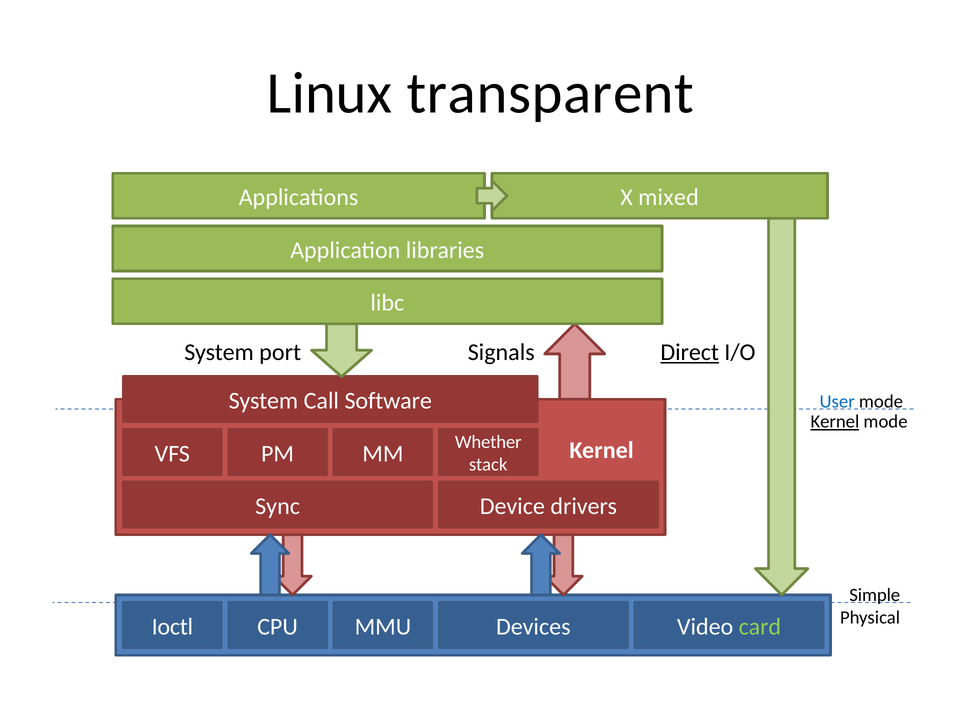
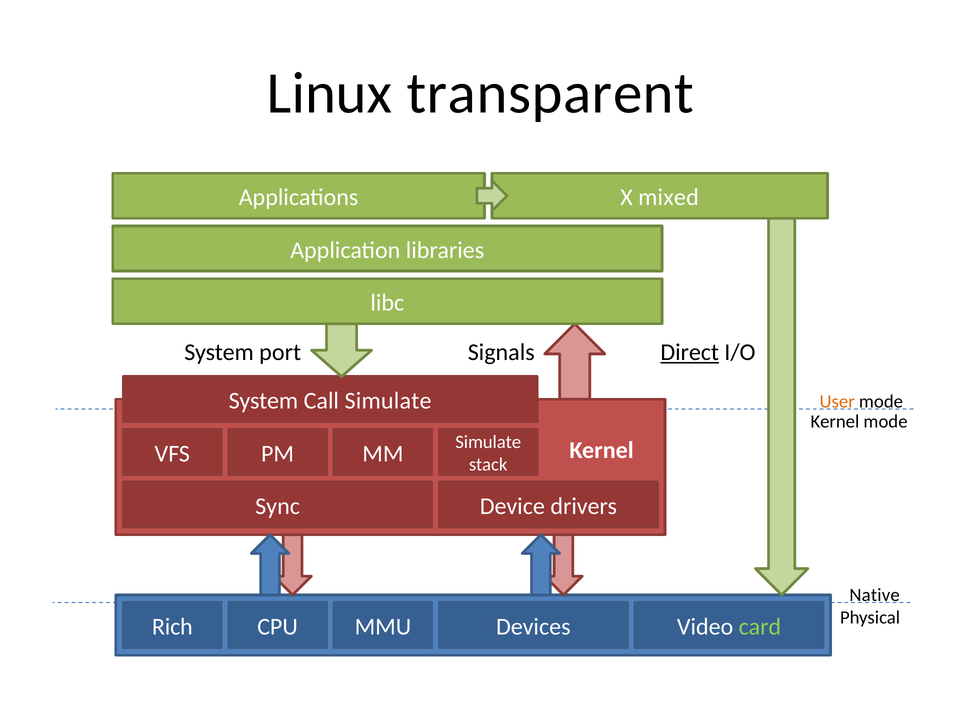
Call Software: Software -> Simulate
User colour: blue -> orange
Kernel at (835, 421) underline: present -> none
Whether at (488, 441): Whether -> Simulate
Simple: Simple -> Native
Ioctl: Ioctl -> Rich
